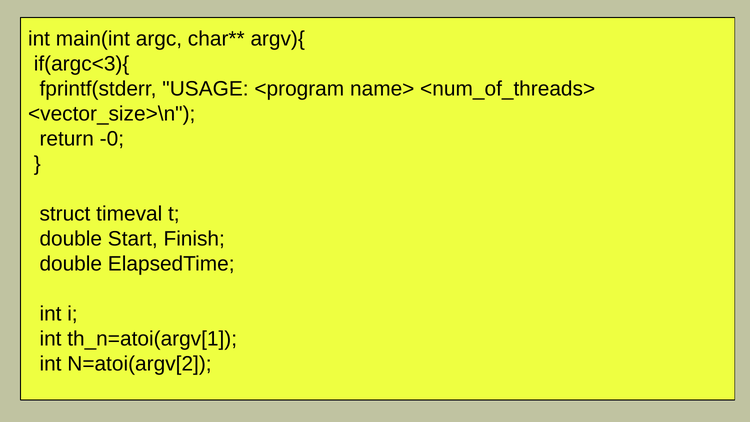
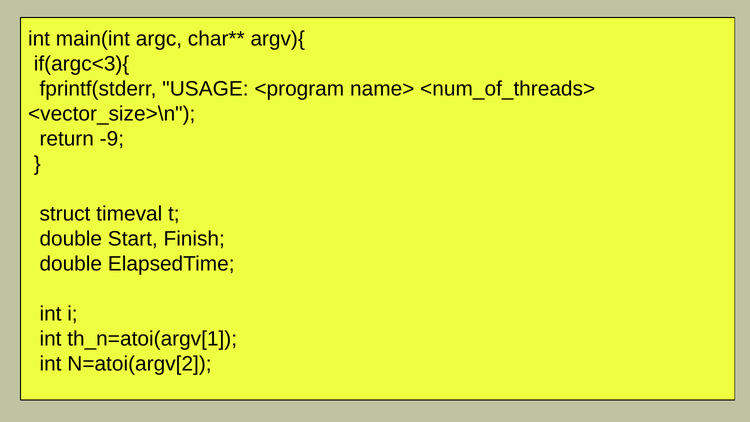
-0: -0 -> -9
